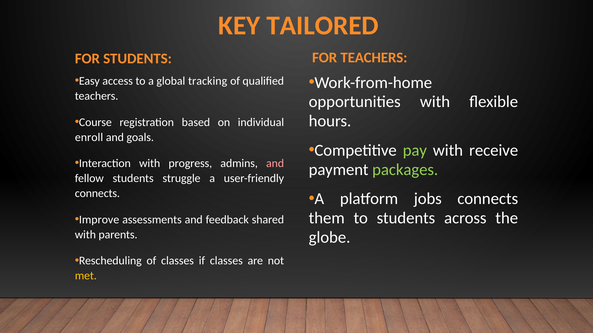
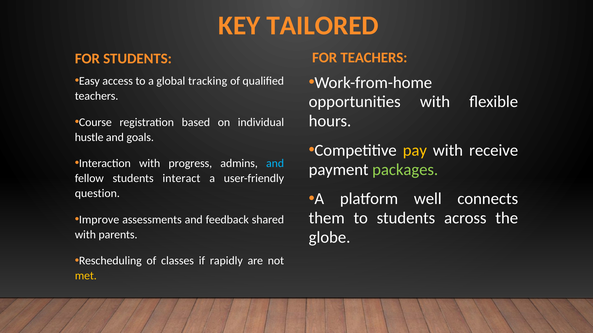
enroll: enroll -> hustle
pay colour: light green -> yellow
and at (275, 164) colour: pink -> light blue
struggle: struggle -> interact
connects at (97, 194): connects -> question
jobs: jobs -> well
if classes: classes -> rapidly
